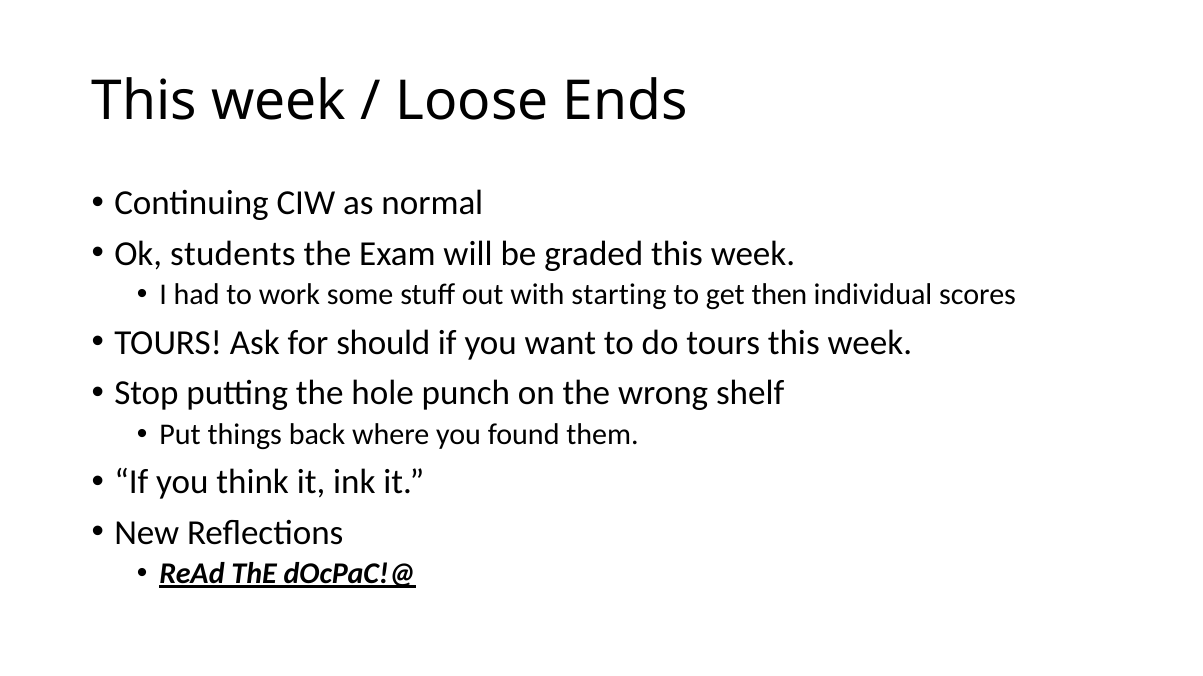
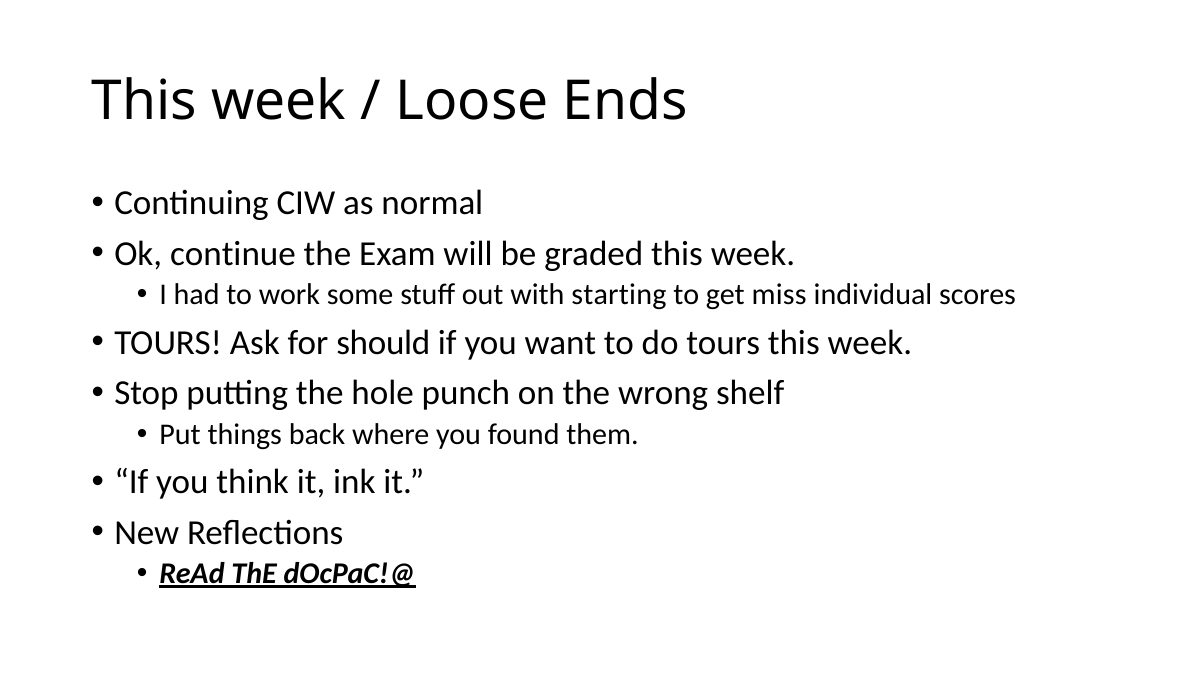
students: students -> continue
then: then -> miss
